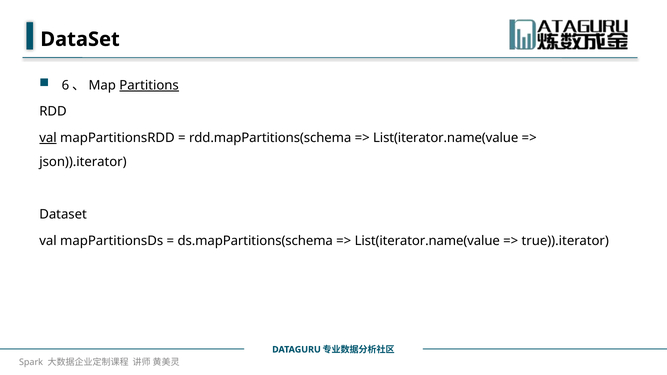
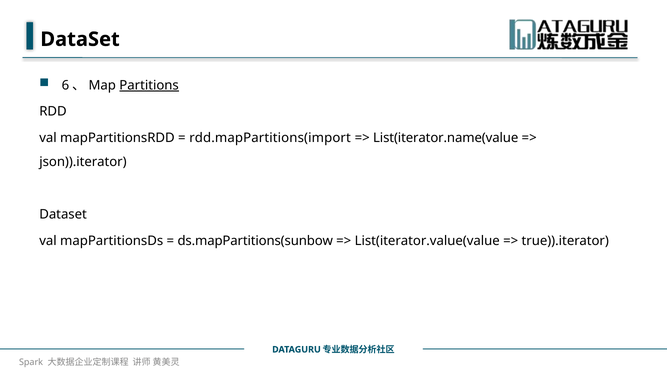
val at (48, 138) underline: present -> none
rdd.mapPartitions(schema: rdd.mapPartitions(schema -> rdd.mapPartitions(import
ds.mapPartitions(schema: ds.mapPartitions(schema -> ds.mapPartitions(sunbow
List(iterator.name(value at (427, 241): List(iterator.name(value -> List(iterator.value(value
